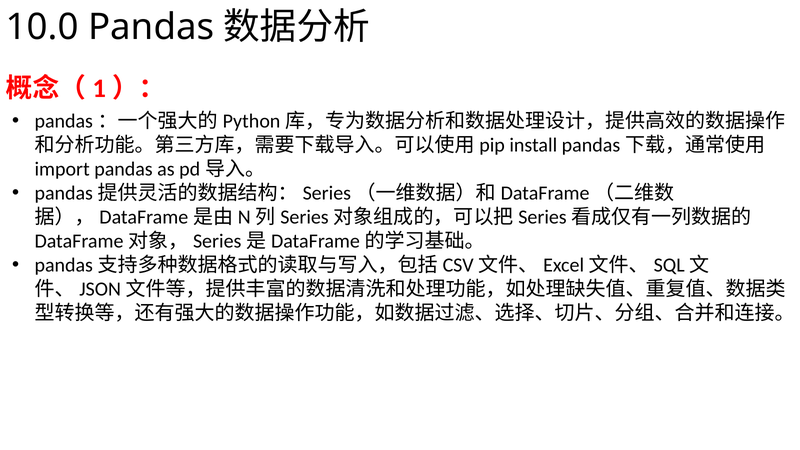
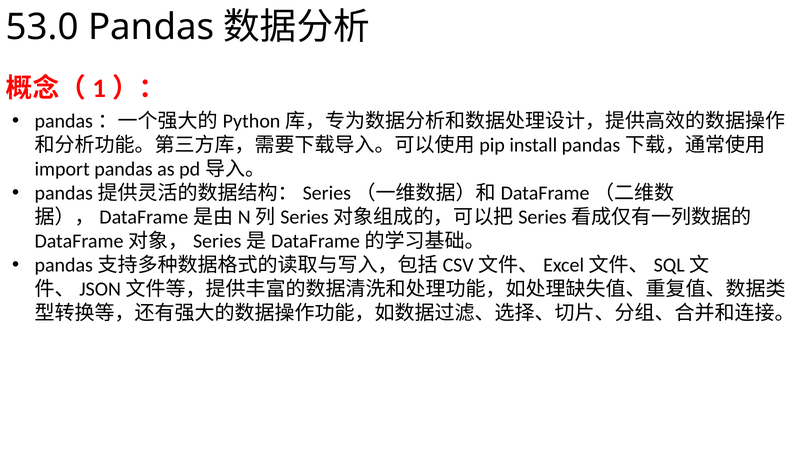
10.0: 10.0 -> 53.0
